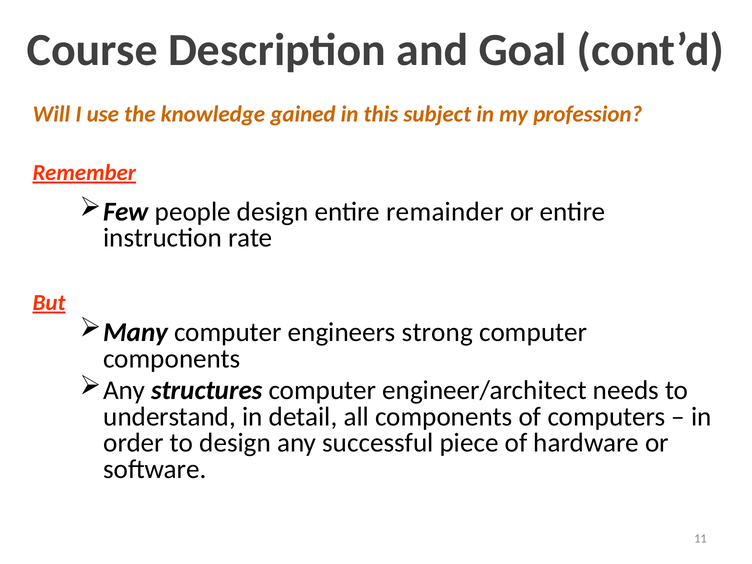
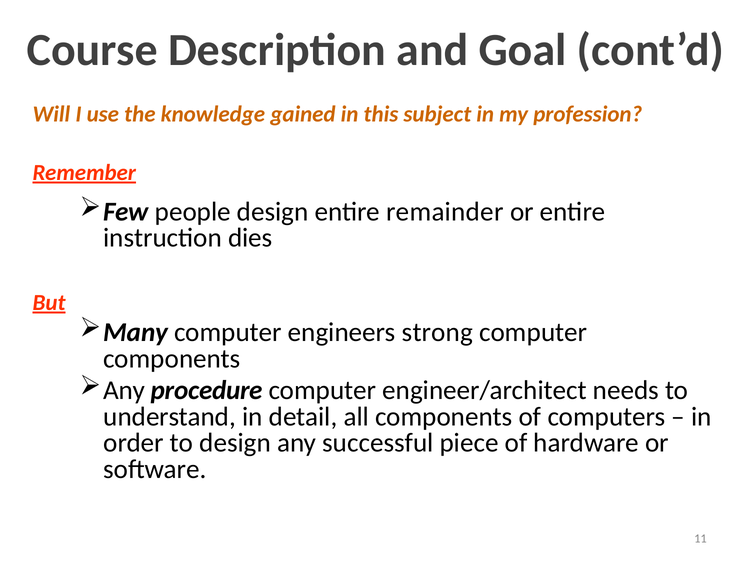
rate: rate -> dies
structures: structures -> procedure
